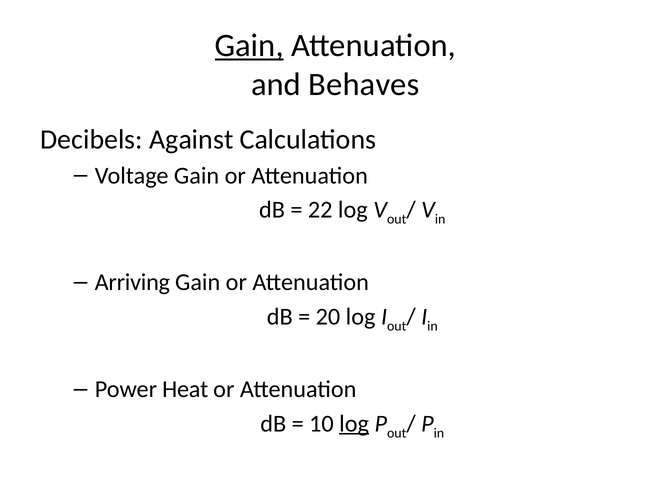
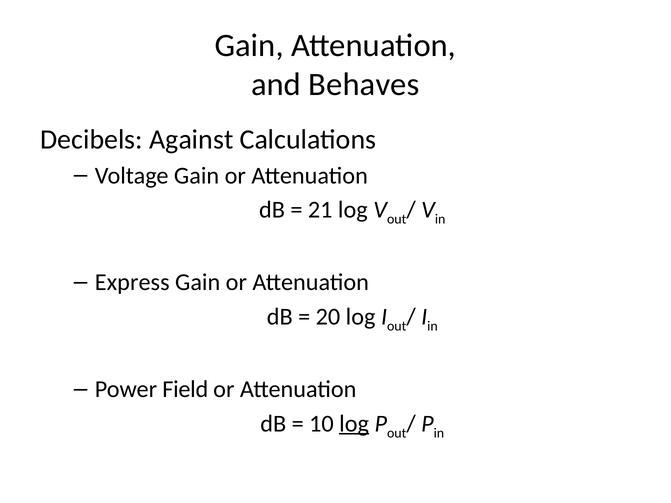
Gain at (249, 45) underline: present -> none
22: 22 -> 21
Arriving: Arriving -> Express
Heat: Heat -> Field
